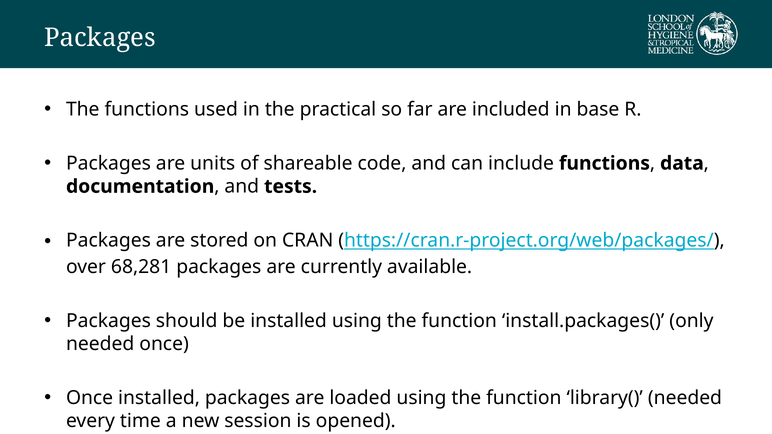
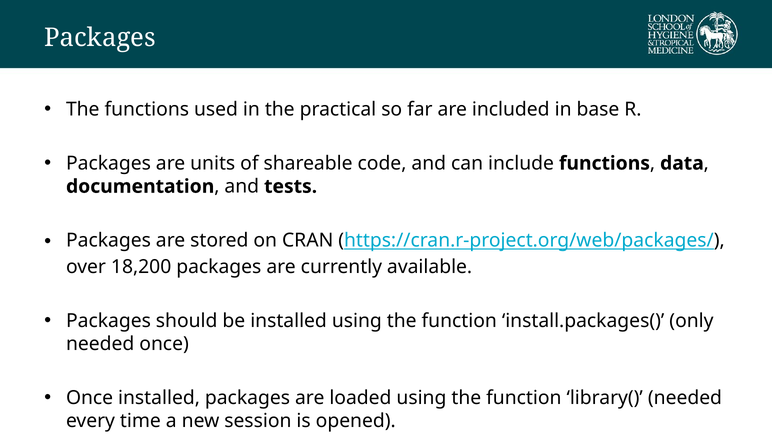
68,281: 68,281 -> 18,200
